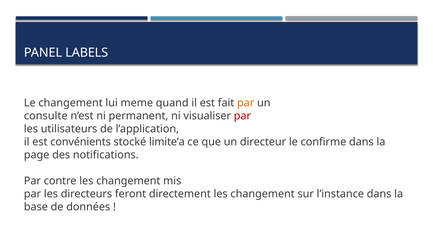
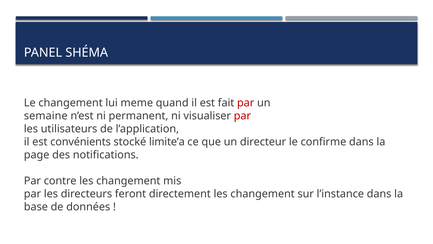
LABELS: LABELS -> SHÉMA
par at (246, 103) colour: orange -> red
consulte: consulte -> semaine
